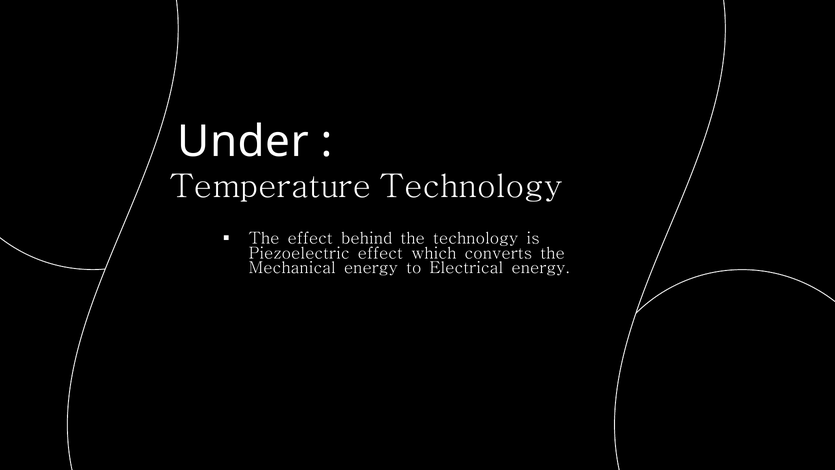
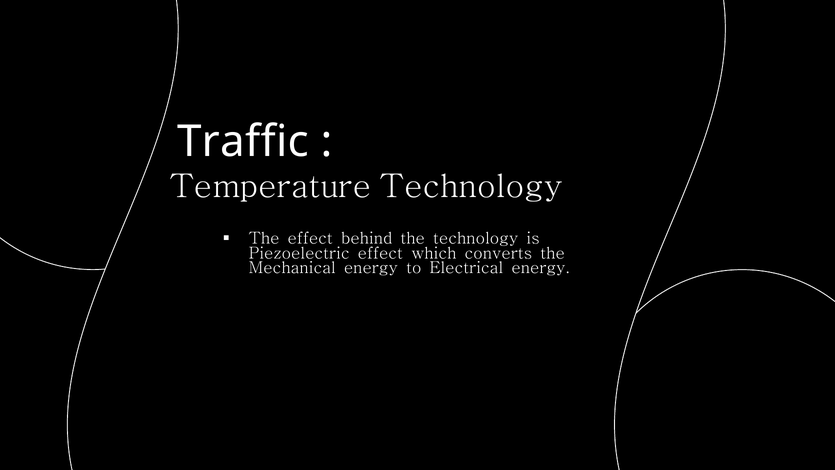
Under: Under -> Traffic
